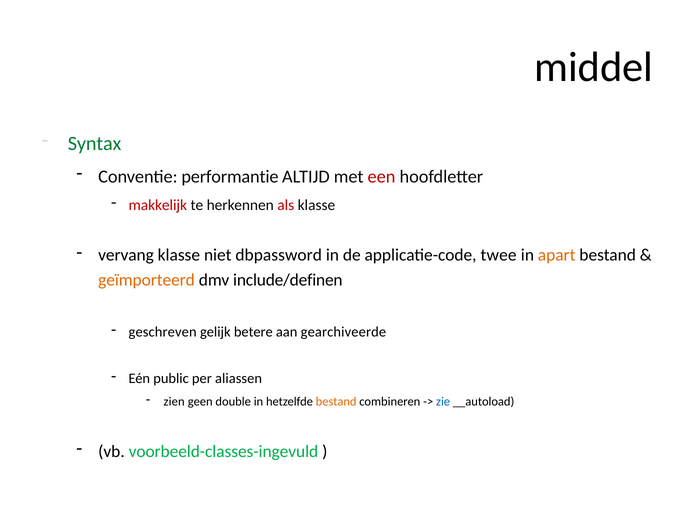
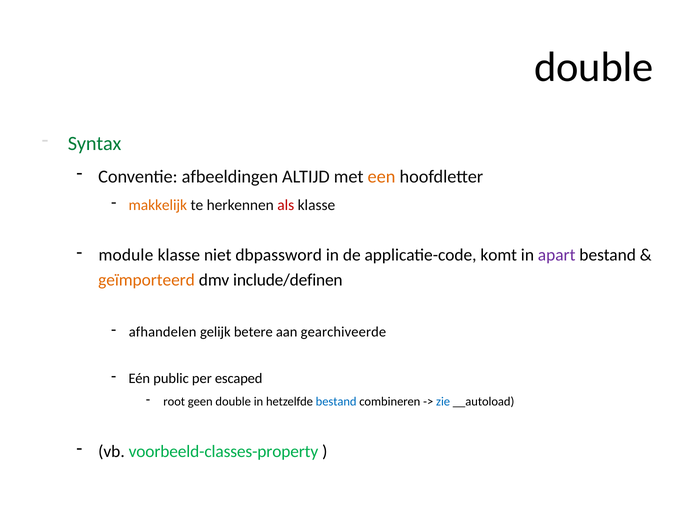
middel at (594, 67): middel -> double
performantie: performantie -> afbeeldingen
een colour: red -> orange
makkelijk colour: red -> orange
vervang: vervang -> module
twee: twee -> komt
apart colour: orange -> purple
geschreven: geschreven -> afhandelen
aliassen: aliassen -> escaped
zien: zien -> root
bestand at (336, 402) colour: orange -> blue
voorbeeld-classes-ingevuld: voorbeeld-classes-ingevuld -> voorbeeld-classes-property
